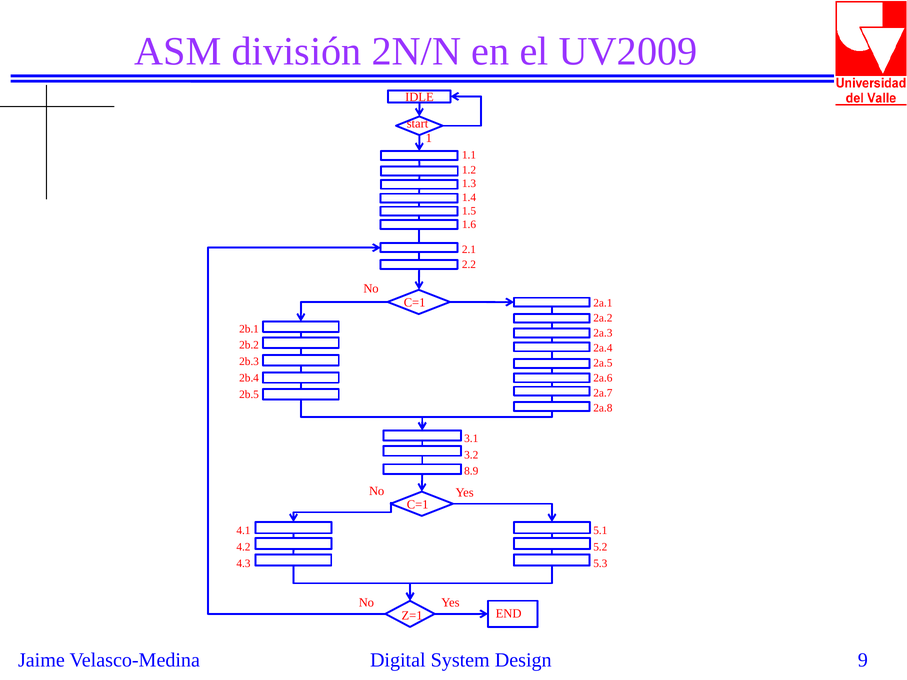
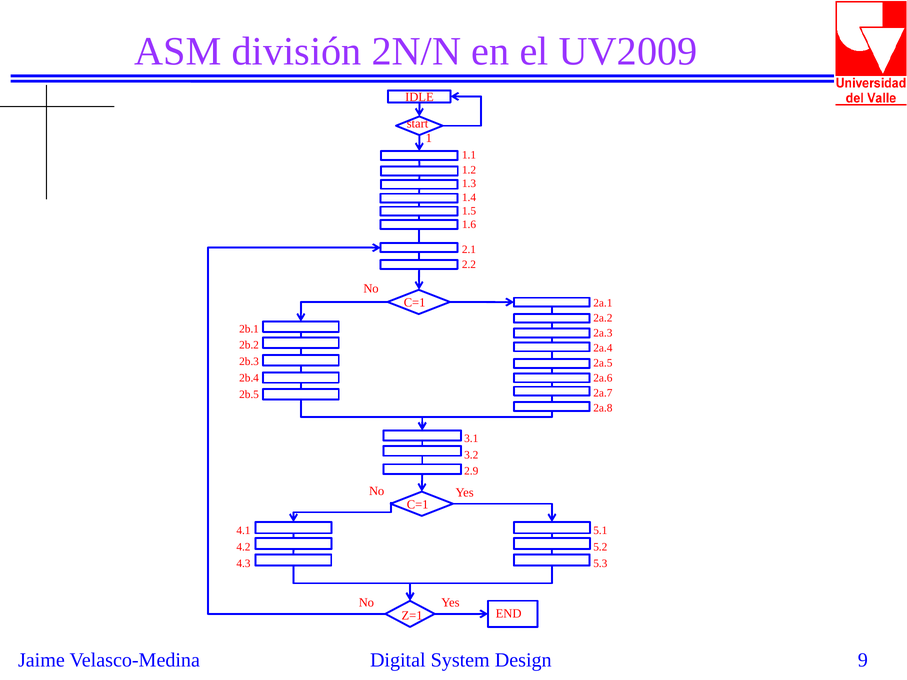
8.9: 8.9 -> 2.9
